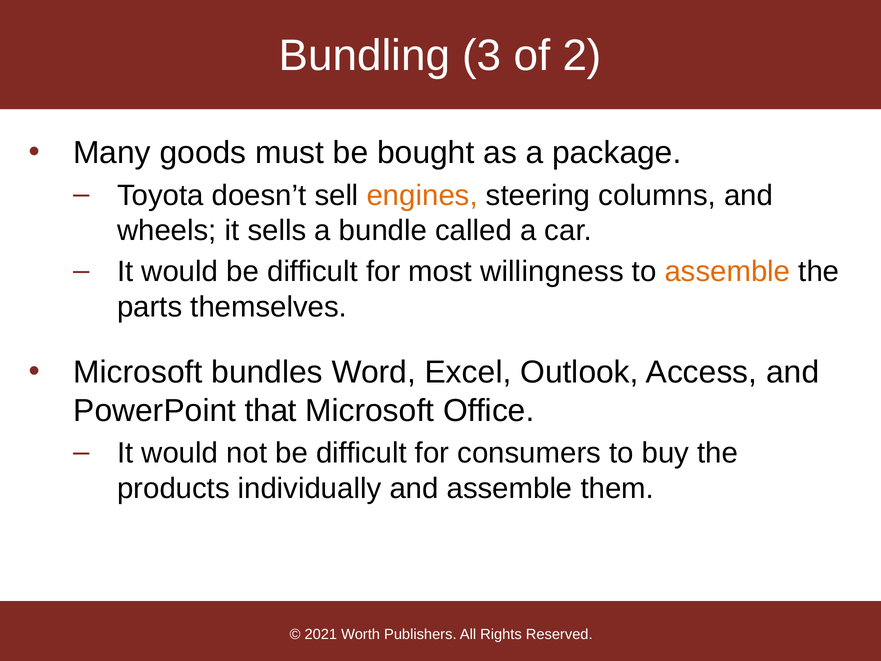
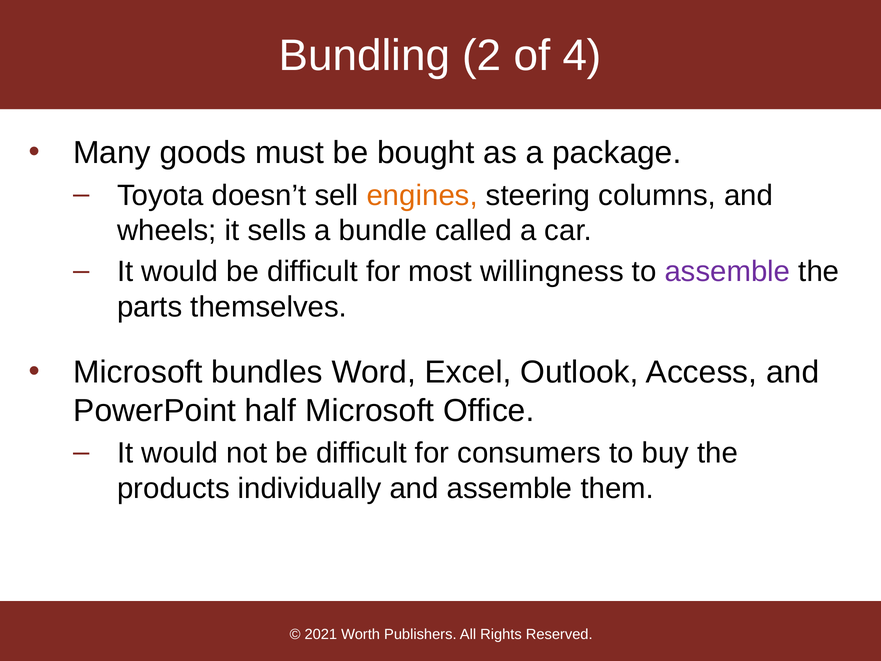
3: 3 -> 2
2: 2 -> 4
assemble at (727, 272) colour: orange -> purple
that: that -> half
